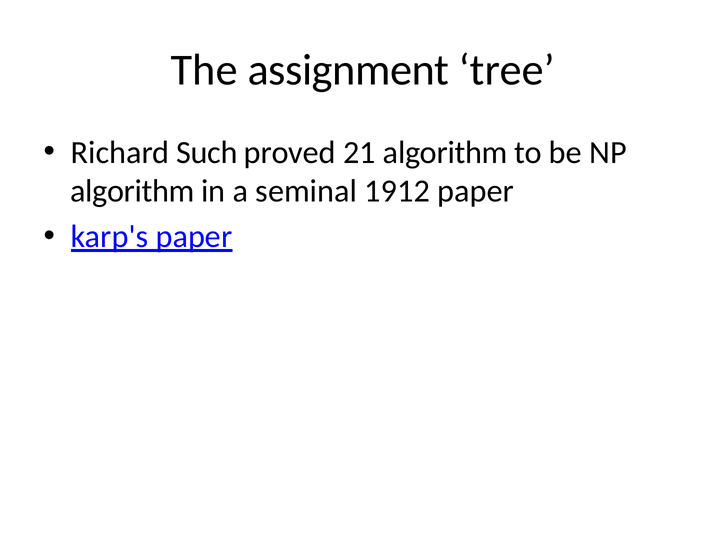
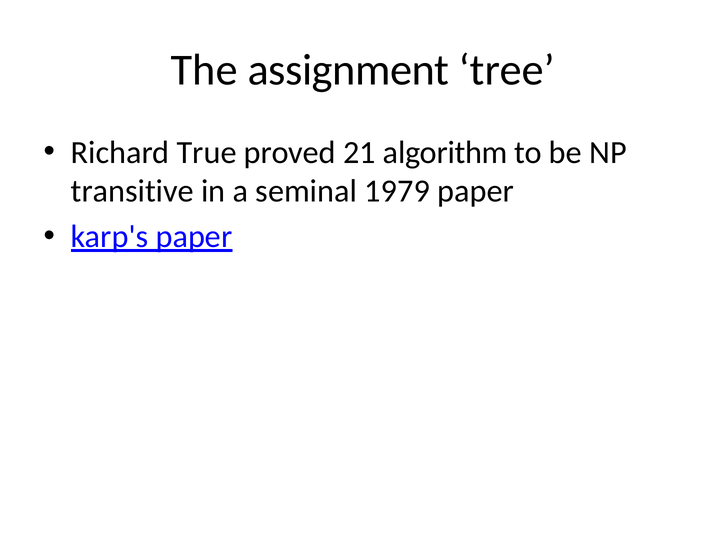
Such: Such -> True
algorithm at (132, 191): algorithm -> transitive
1912: 1912 -> 1979
